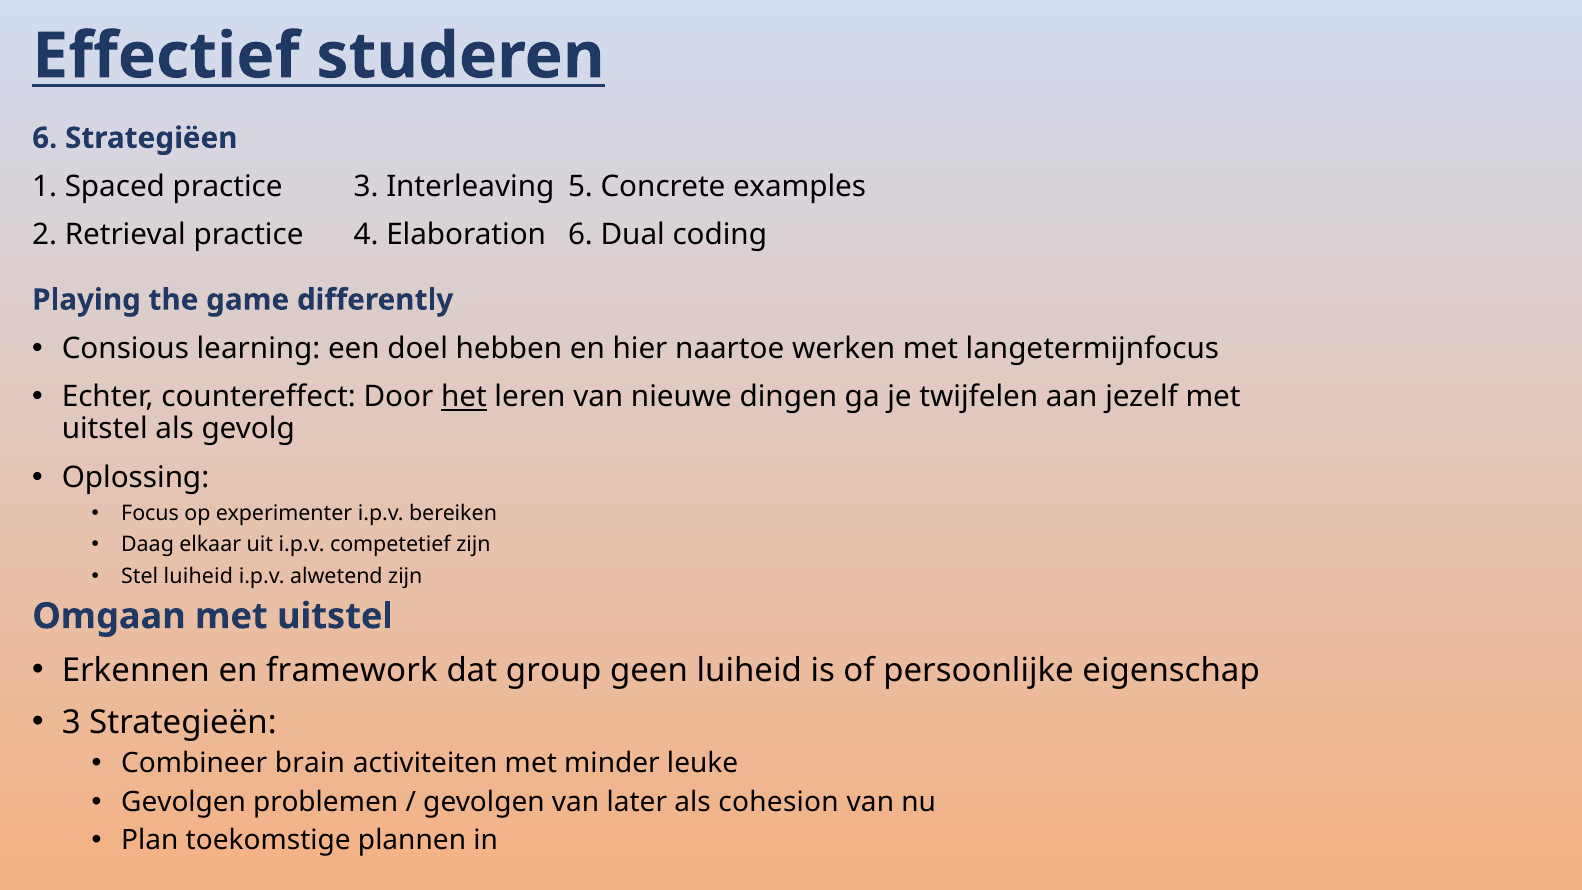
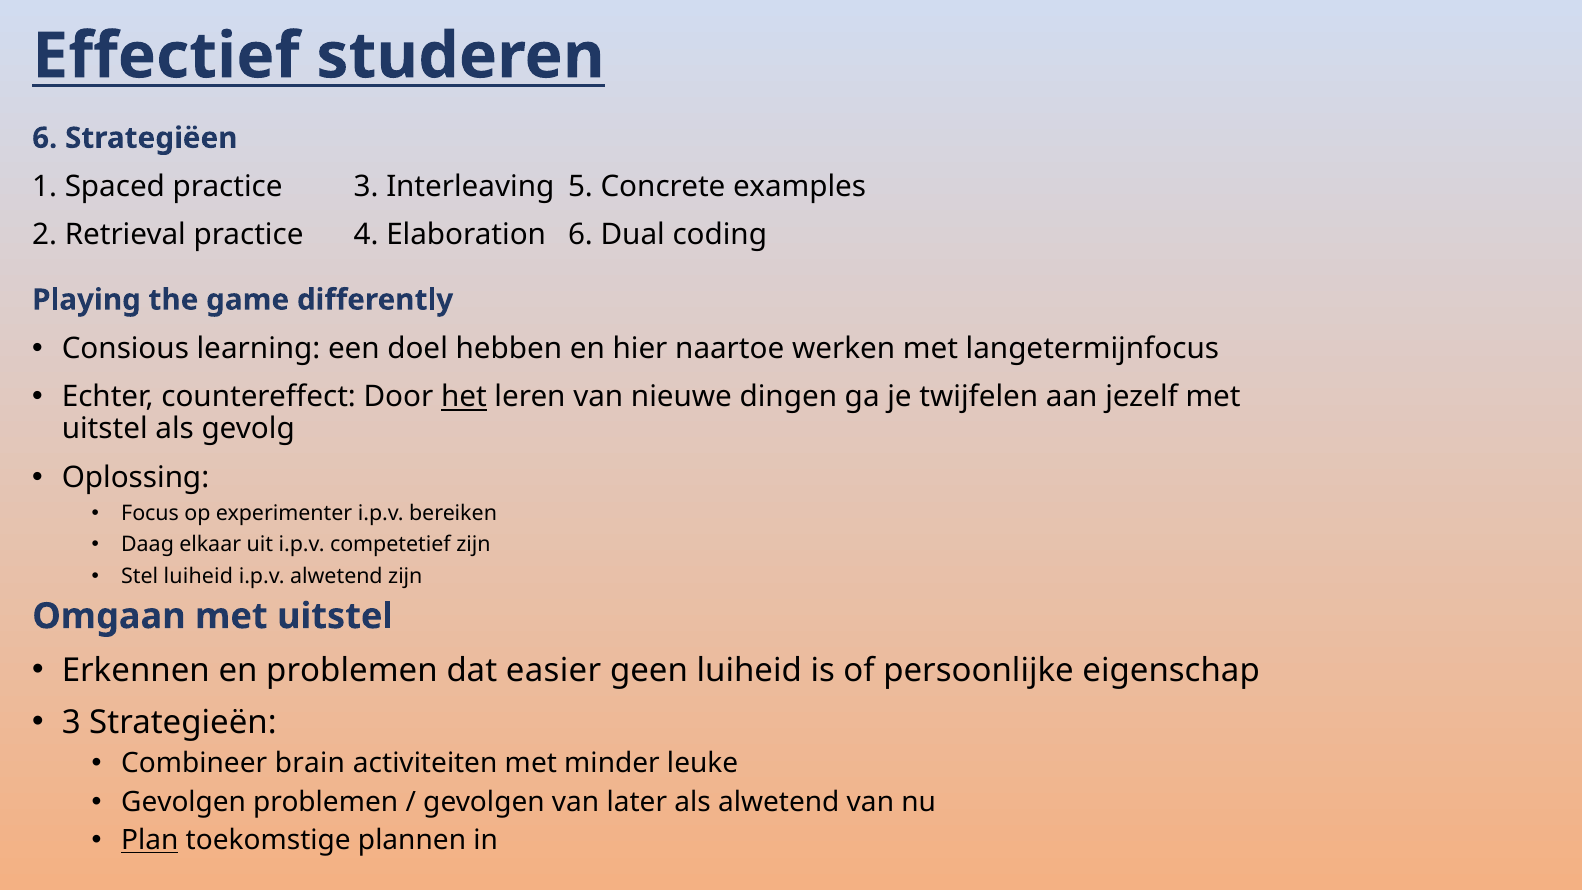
en framework: framework -> problemen
group: group -> easier
als cohesion: cohesion -> alwetend
Plan underline: none -> present
